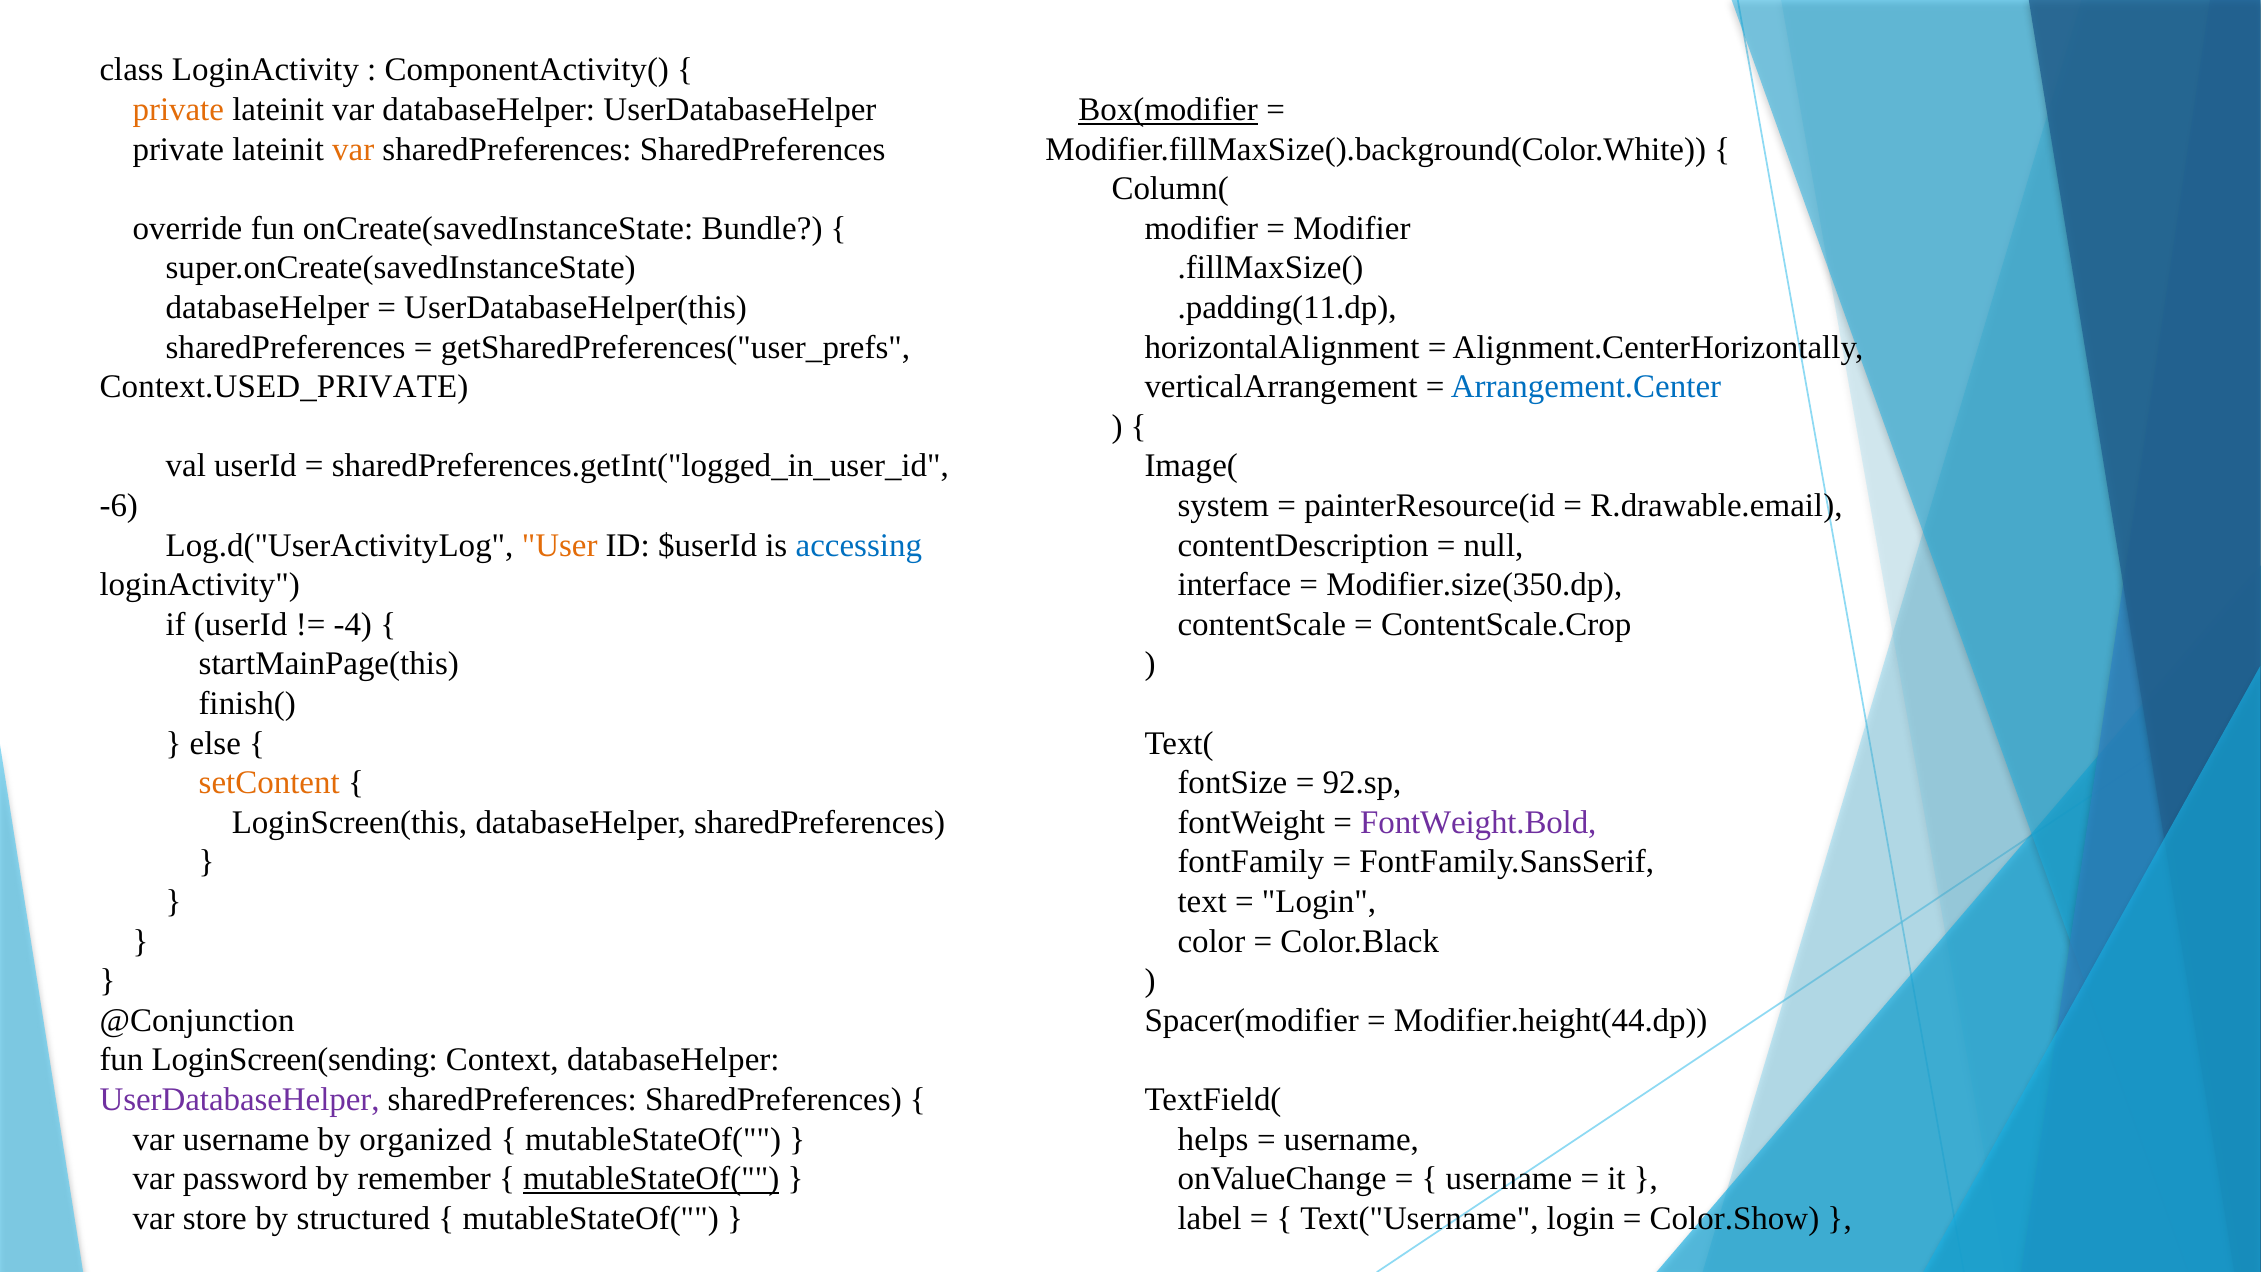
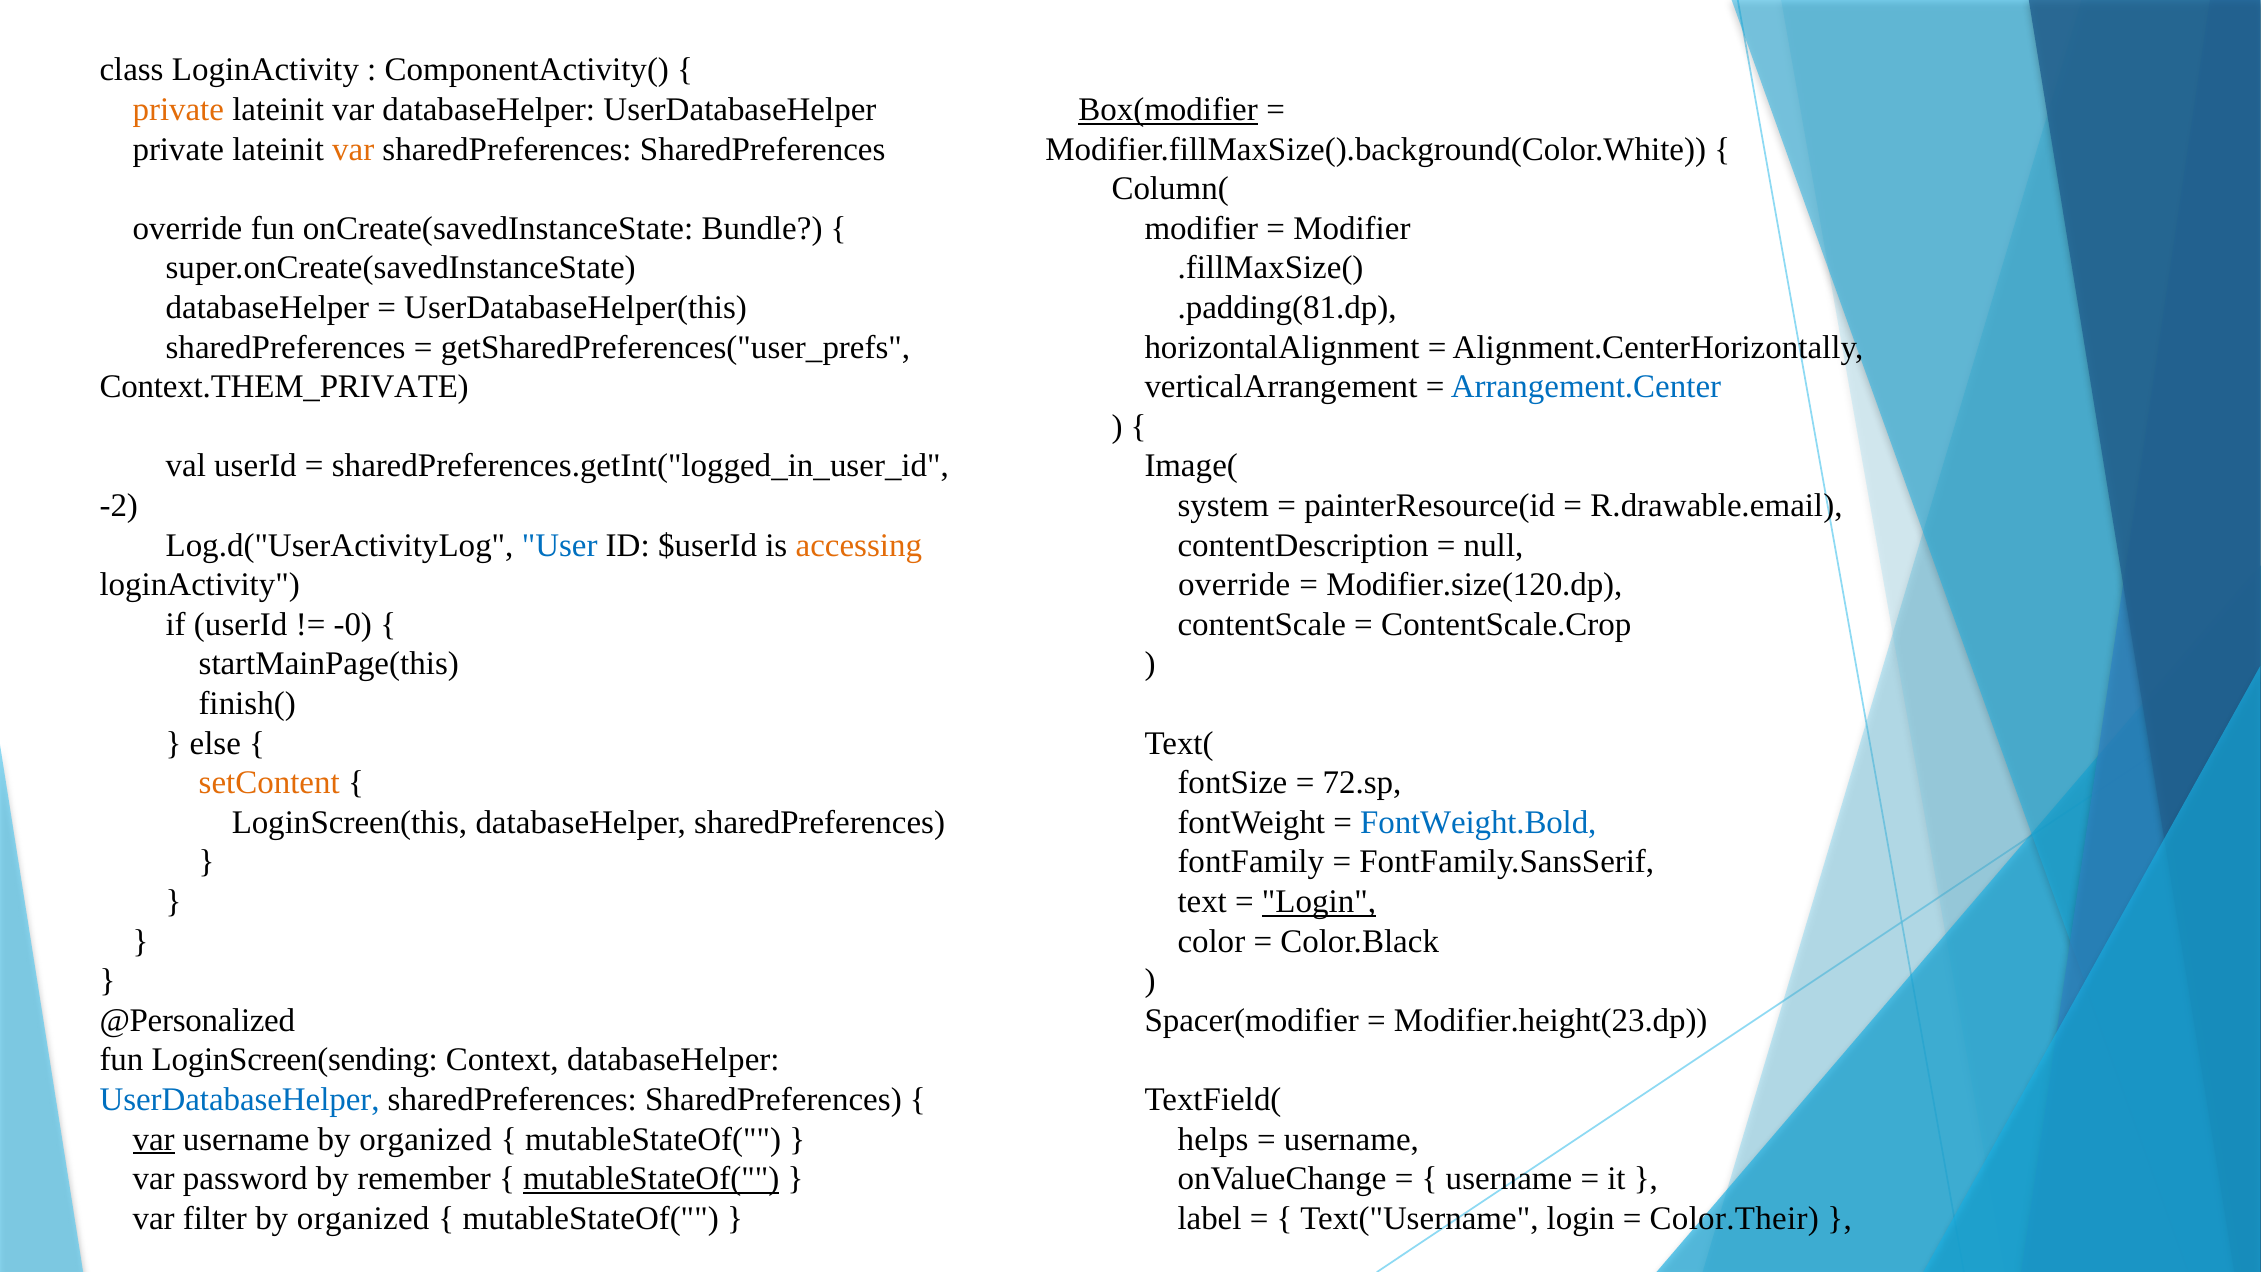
.padding(11.dp: .padding(11.dp -> .padding(81.dp
Context.USED_PRIVATE: Context.USED_PRIVATE -> Context.THEM_PRIVATE
-6: -6 -> -2
User colour: orange -> blue
accessing colour: blue -> orange
interface at (1234, 585): interface -> override
Modifier.size(350.dp: Modifier.size(350.dp -> Modifier.size(120.dp
-4: -4 -> -0
92.sp: 92.sp -> 72.sp
FontWeight.Bold colour: purple -> blue
Login at (1319, 901) underline: none -> present
@Conjunction: @Conjunction -> @Personalized
Modifier.height(44.dp: Modifier.height(44.dp -> Modifier.height(23.dp
UserDatabaseHelper at (240, 1099) colour: purple -> blue
var at (154, 1139) underline: none -> present
store: store -> filter
structured at (363, 1218): structured -> organized
Color.Show: Color.Show -> Color.Their
